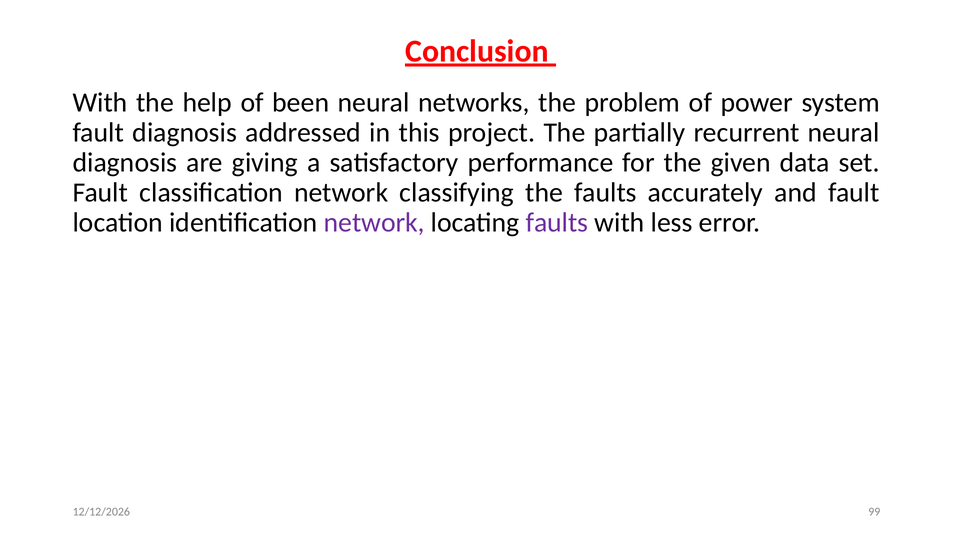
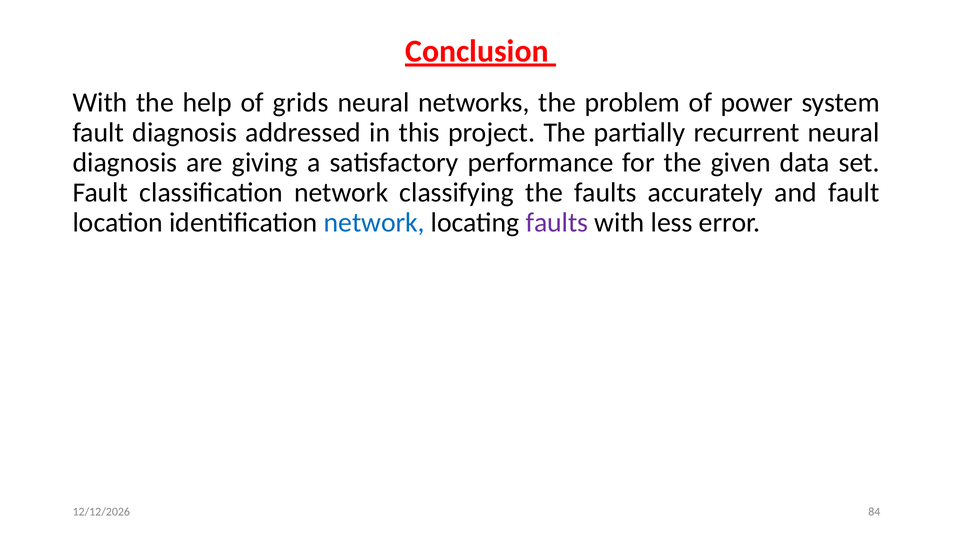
been: been -> grids
network at (374, 223) colour: purple -> blue
99: 99 -> 84
